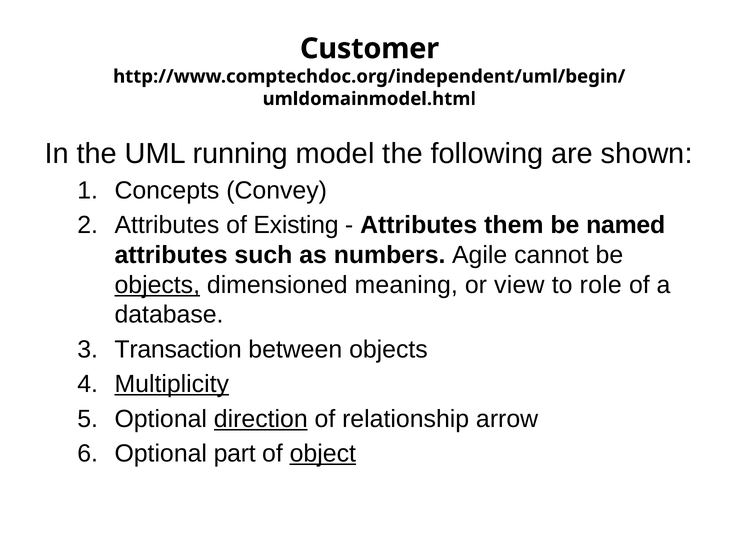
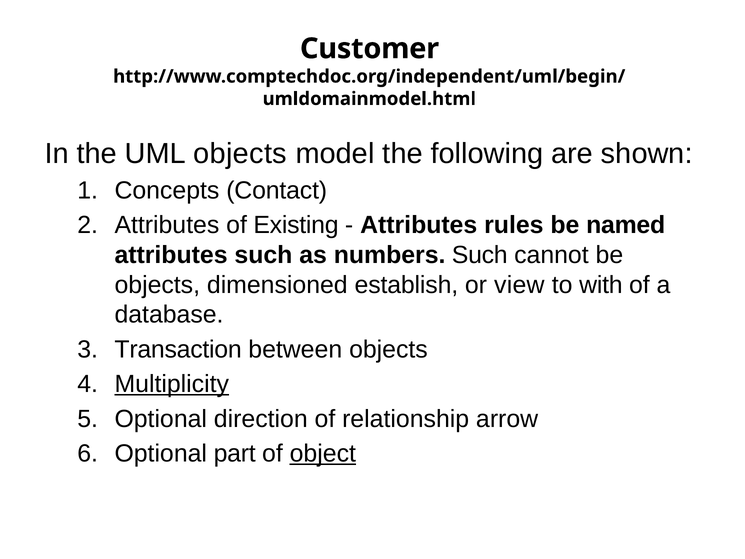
UML running: running -> objects
Convey: Convey -> Contact
them: them -> rules
numbers Agile: Agile -> Such
objects at (157, 285) underline: present -> none
meaning: meaning -> establish
role: role -> with
direction underline: present -> none
